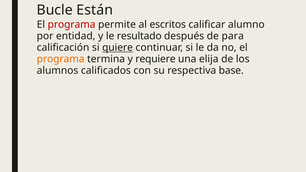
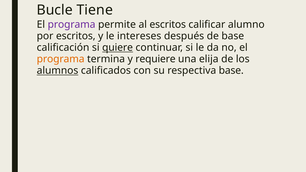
Están: Están -> Tiene
programa at (72, 25) colour: red -> purple
por entidad: entidad -> escritos
resultado: resultado -> intereses
de para: para -> base
alumnos underline: none -> present
